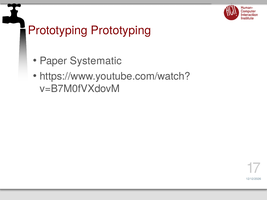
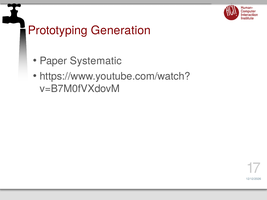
Prototyping Prototyping: Prototyping -> Generation
